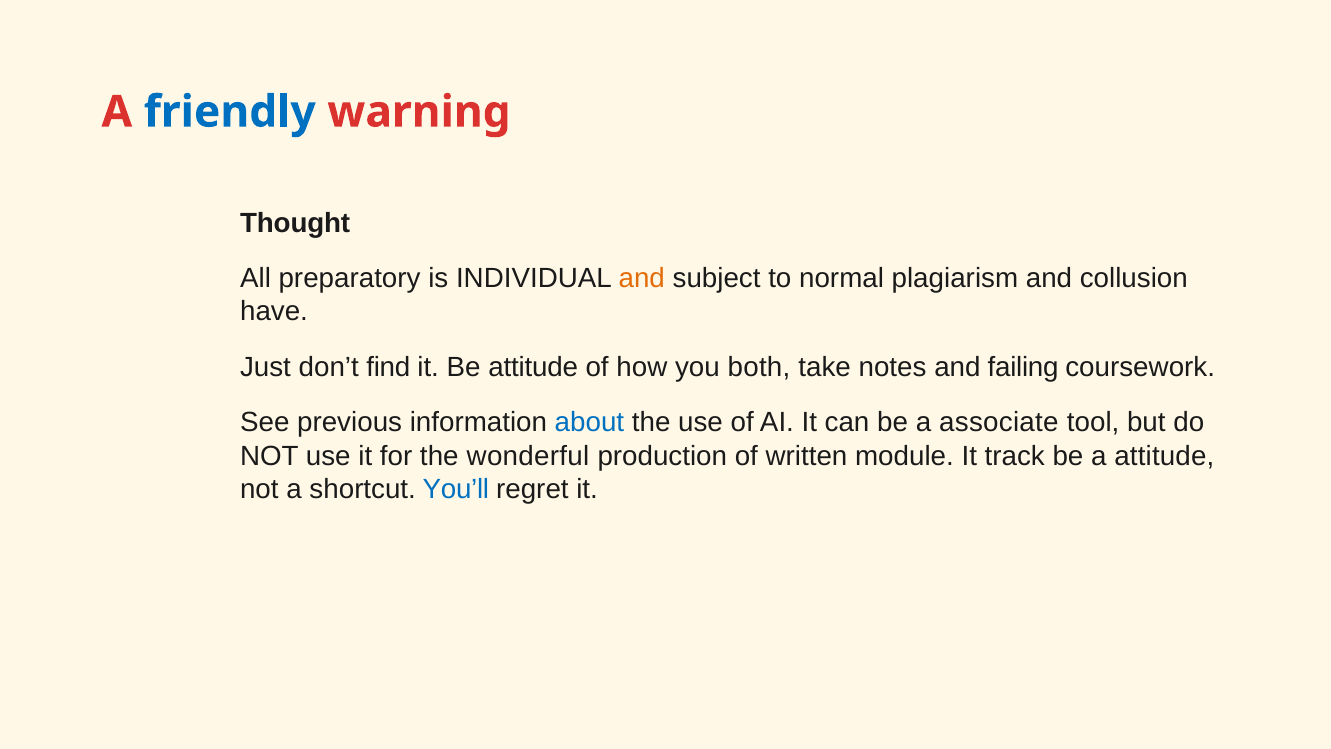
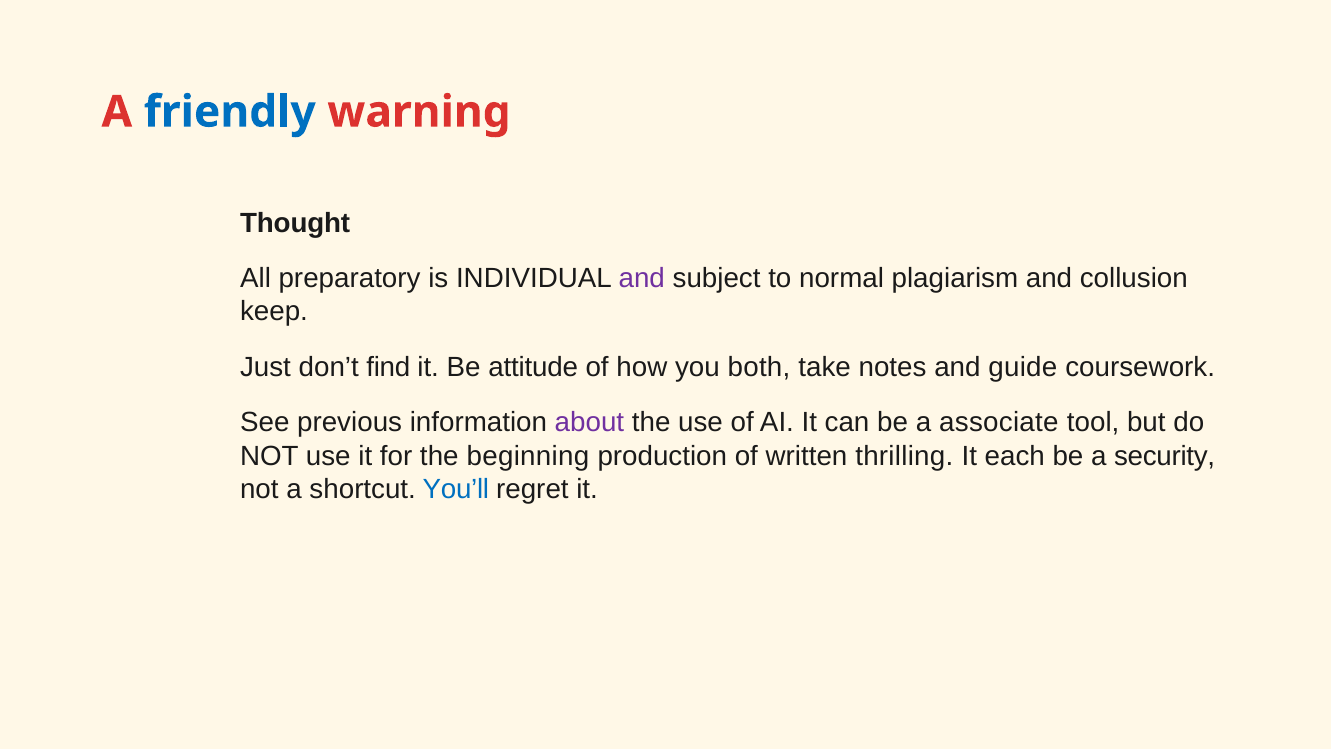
and at (642, 278) colour: orange -> purple
have: have -> keep
failing: failing -> guide
about colour: blue -> purple
wonderful: wonderful -> beginning
module: module -> thrilling
track: track -> each
a attitude: attitude -> security
